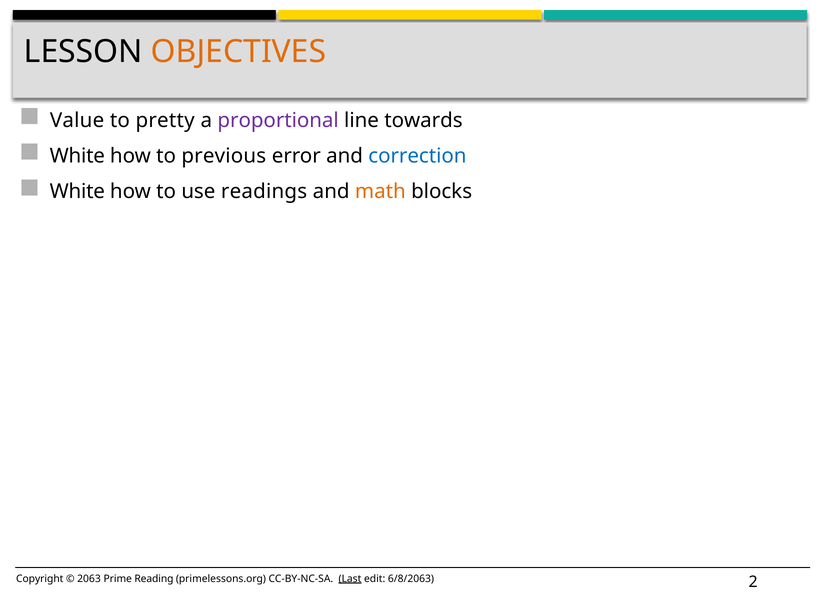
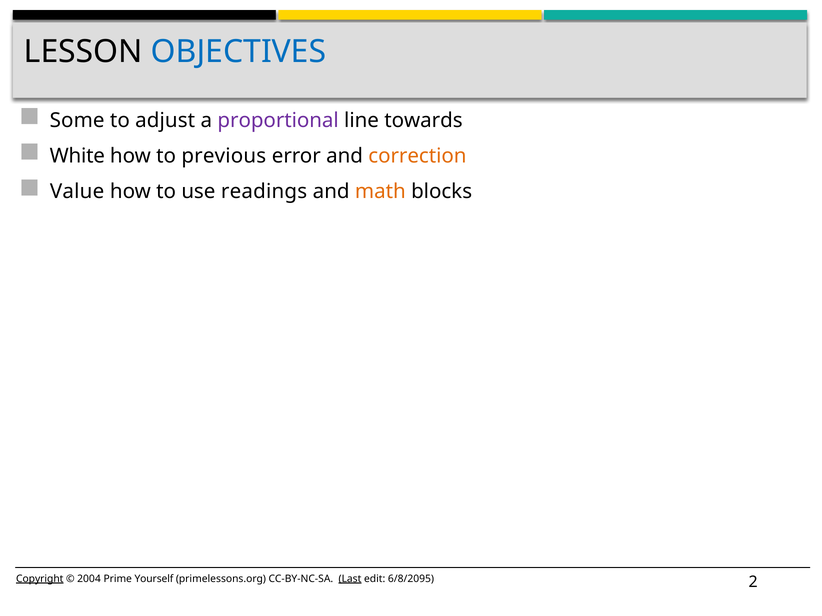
OBJECTIVES colour: orange -> blue
Value: Value -> Some
pretty: pretty -> adjust
correction colour: blue -> orange
White at (77, 192): White -> Value
Copyright underline: none -> present
2063: 2063 -> 2004
Reading: Reading -> Yourself
6/8/2063: 6/8/2063 -> 6/8/2095
